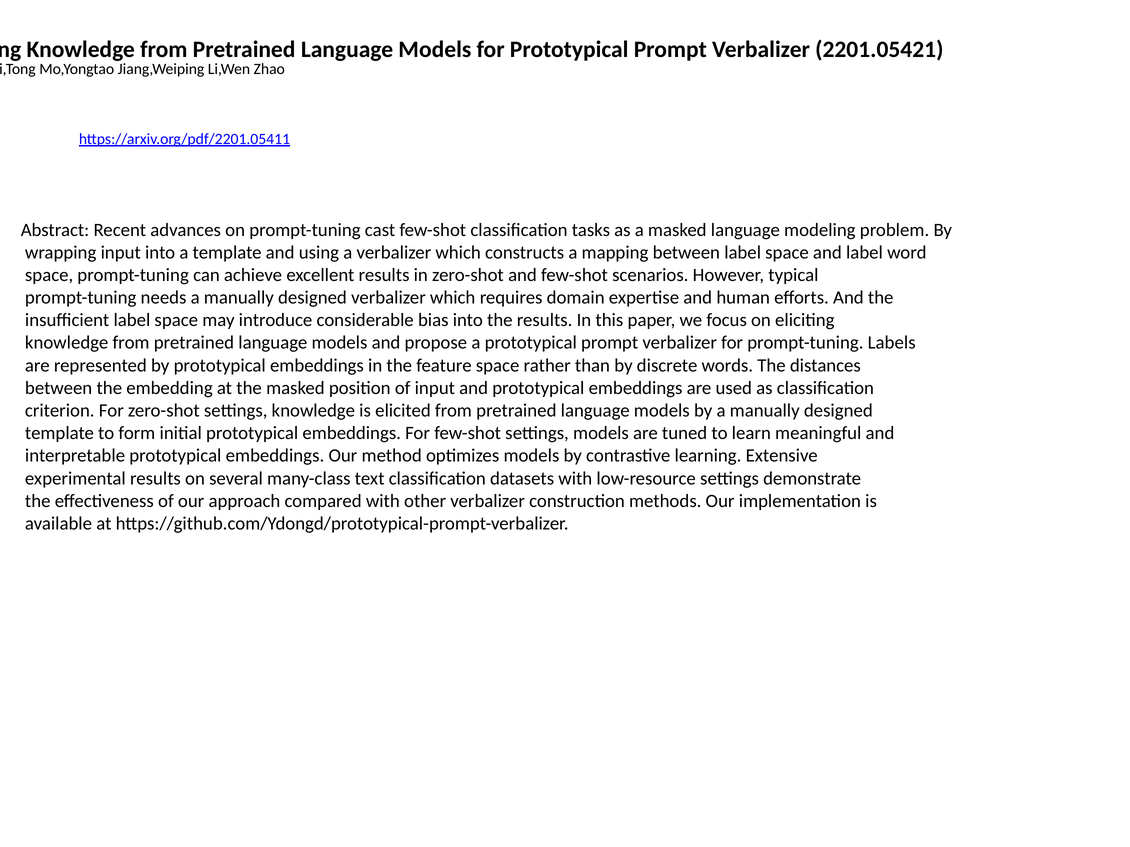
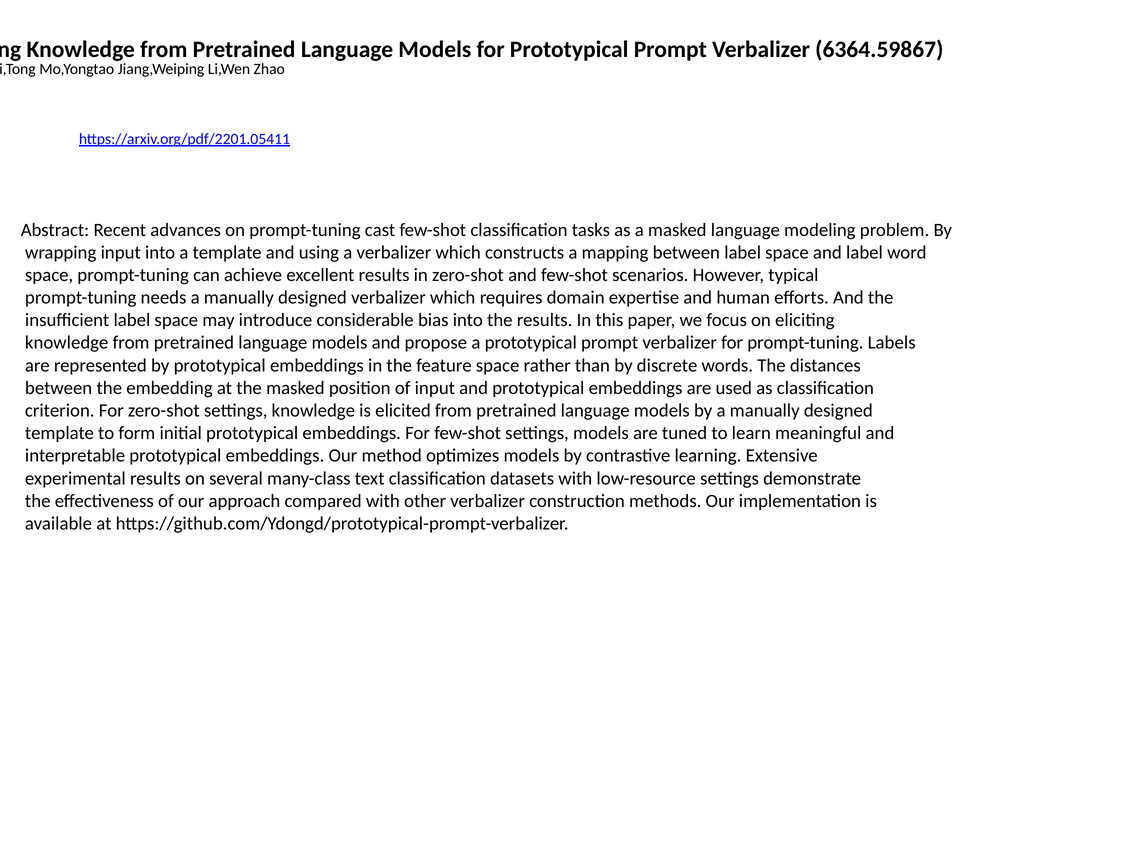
2201.05421: 2201.05421 -> 6364.59867
